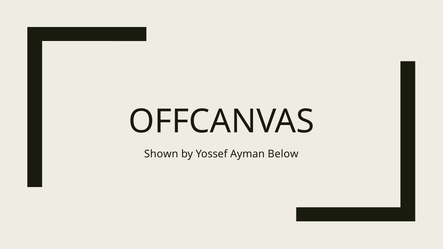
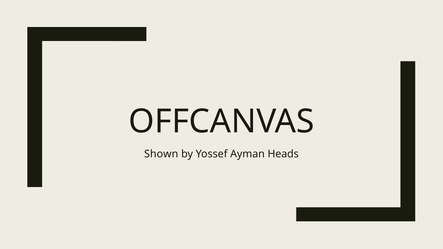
Below: Below -> Heads
